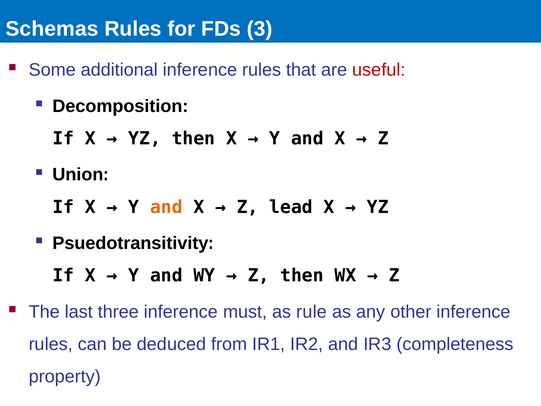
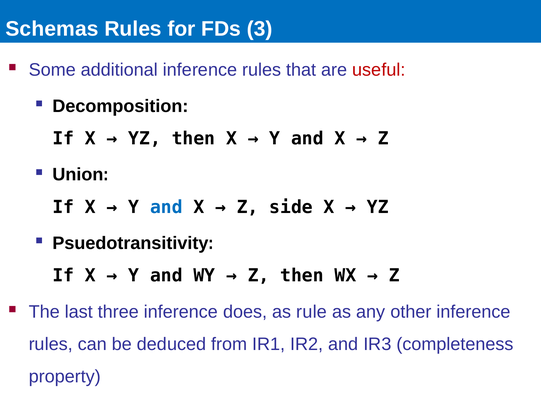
and at (166, 207) colour: orange -> blue
lead: lead -> side
must: must -> does
